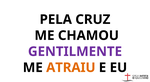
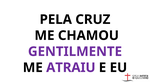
ATRAIU colour: orange -> purple
